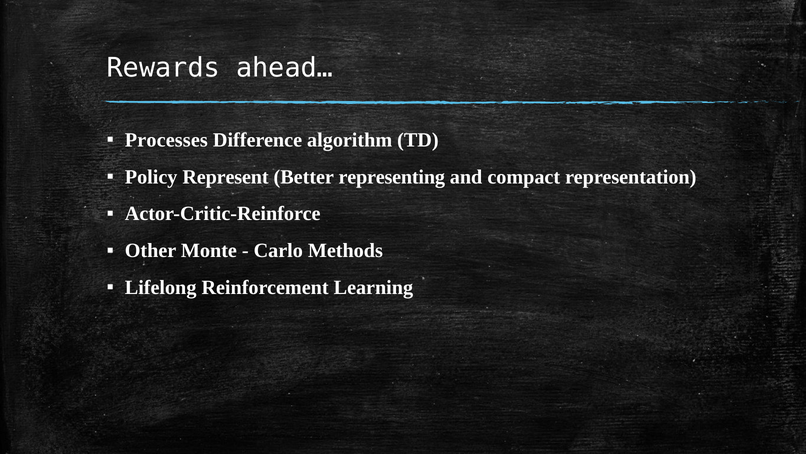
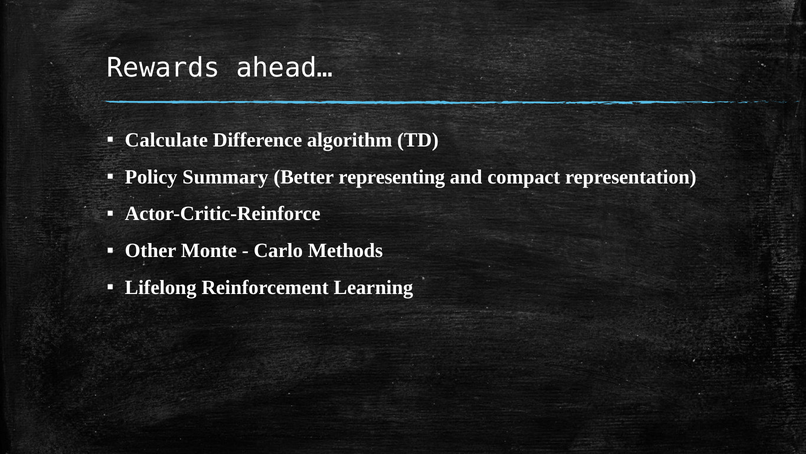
Processes: Processes -> Calculate
Represent: Represent -> Summary
